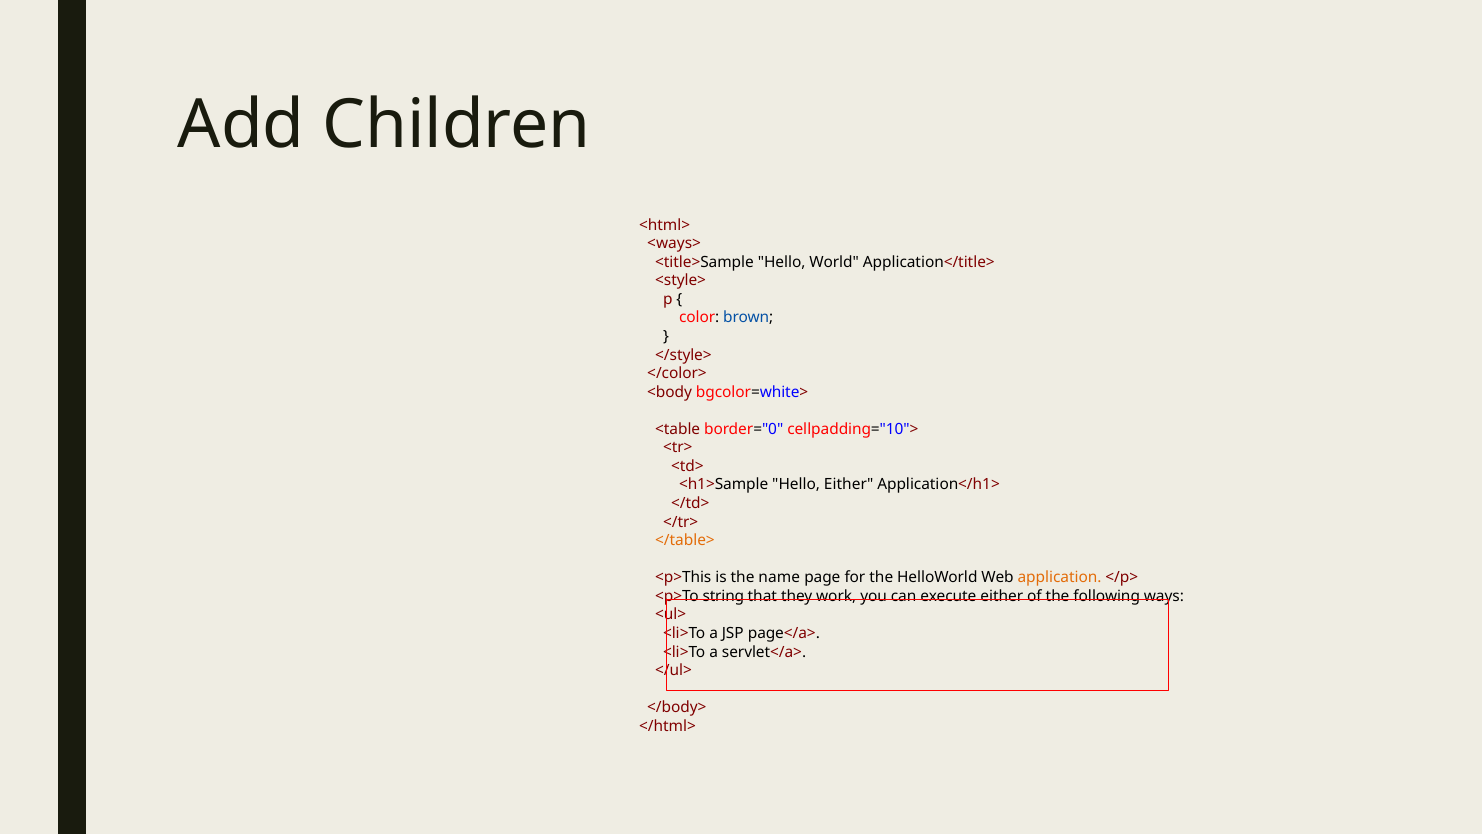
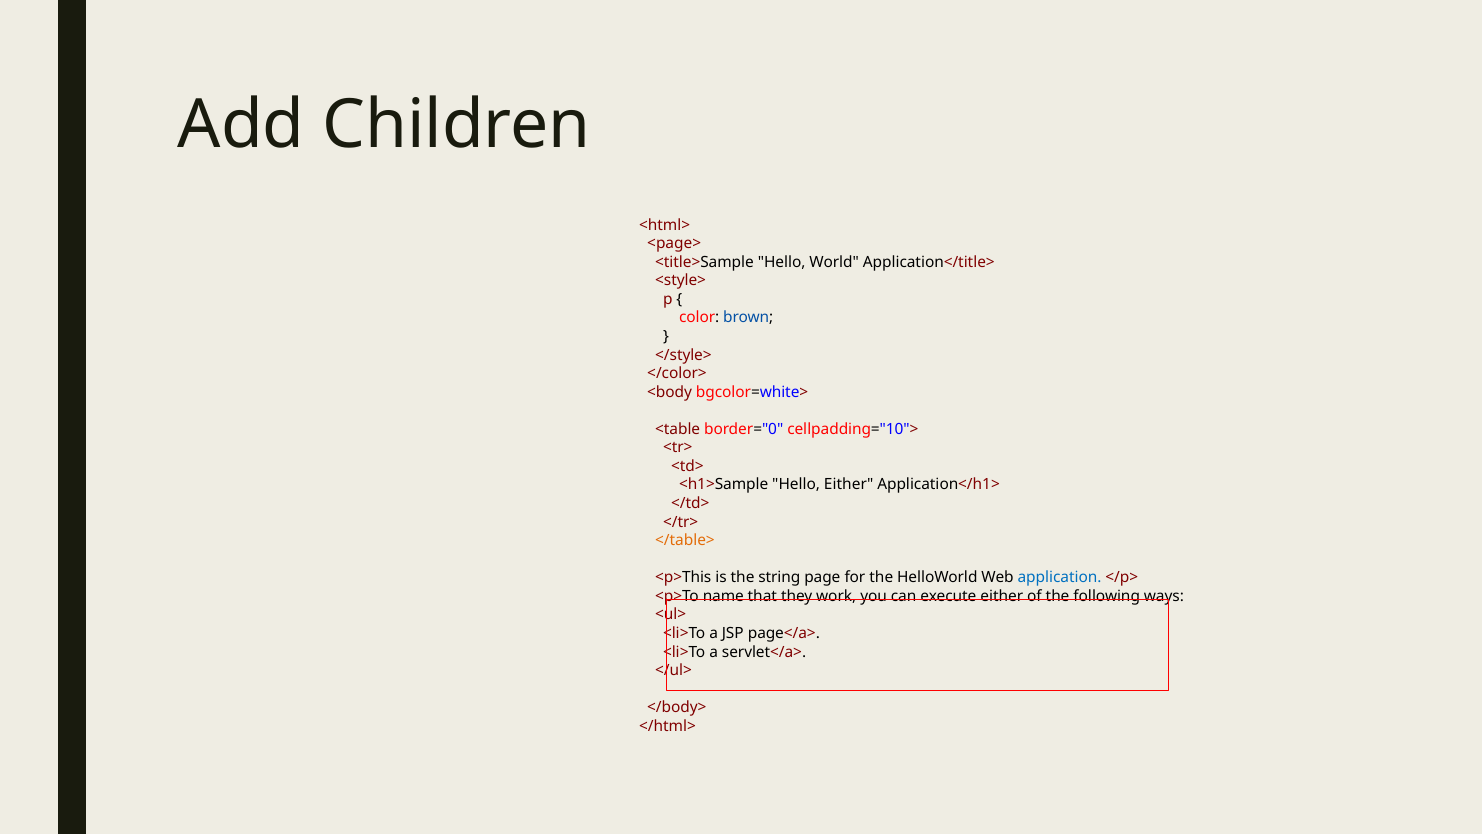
<ways>: <ways> -> <page>
name: name -> string
application colour: orange -> blue
string: string -> name
